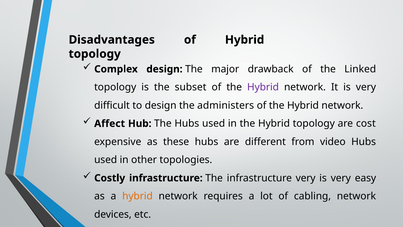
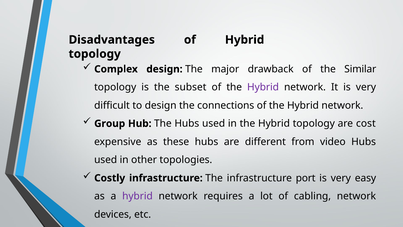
Linked: Linked -> Similar
administers: administers -> connections
Affect: Affect -> Group
infrastructure very: very -> port
hybrid at (137, 196) colour: orange -> purple
